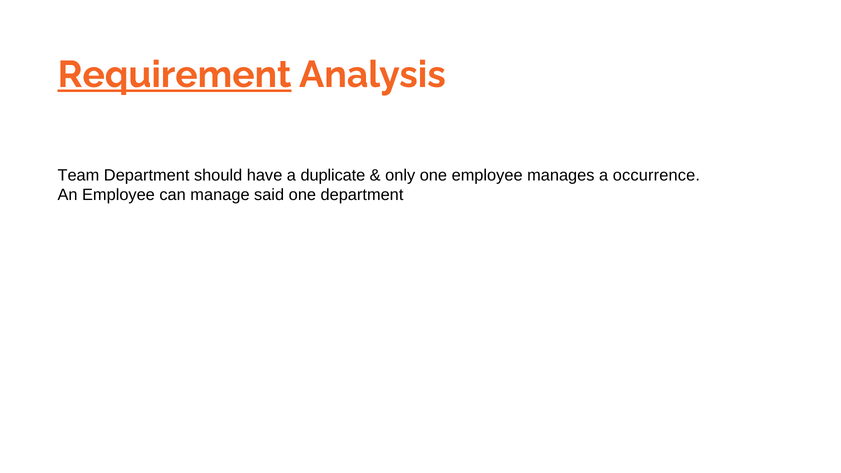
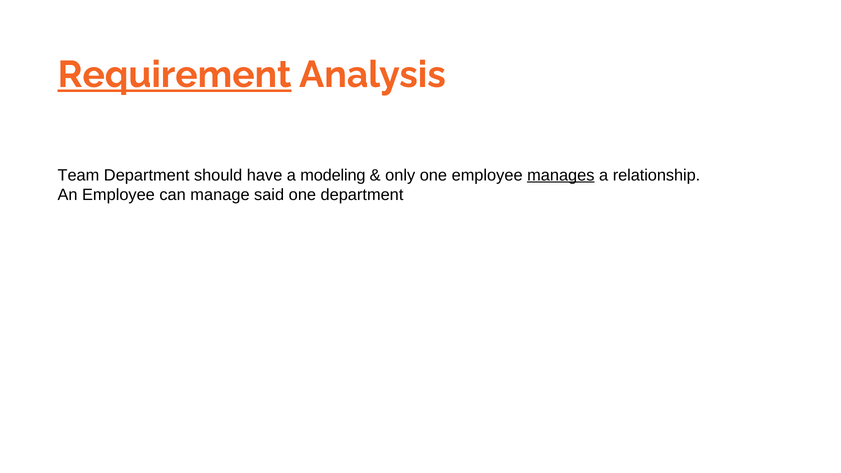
duplicate: duplicate -> modeling
manages underline: none -> present
occurrence: occurrence -> relationship
